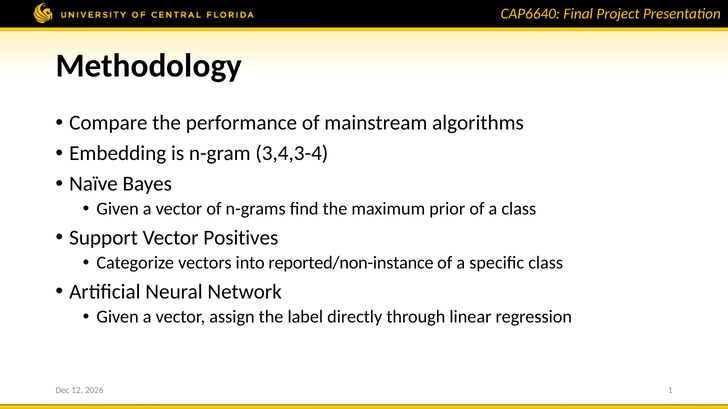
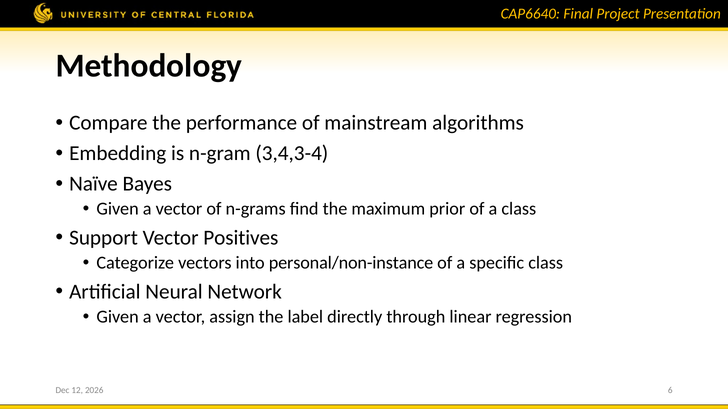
reported/non-instance: reported/non-instance -> personal/non-instance
1: 1 -> 6
